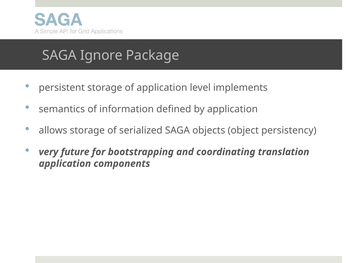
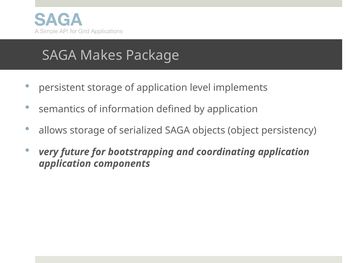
Ignore: Ignore -> Makes
coordinating translation: translation -> application
